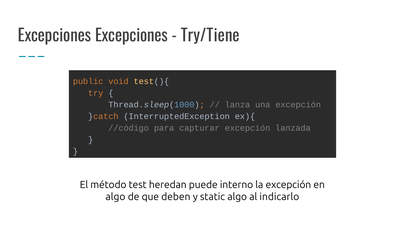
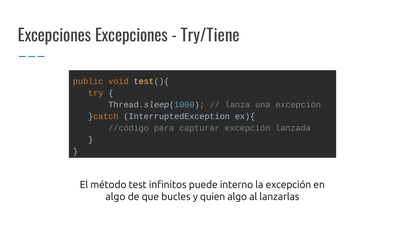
heredan: heredan -> infinitos
deben: deben -> bucles
static: static -> quien
indicarlo: indicarlo -> lanzarlas
